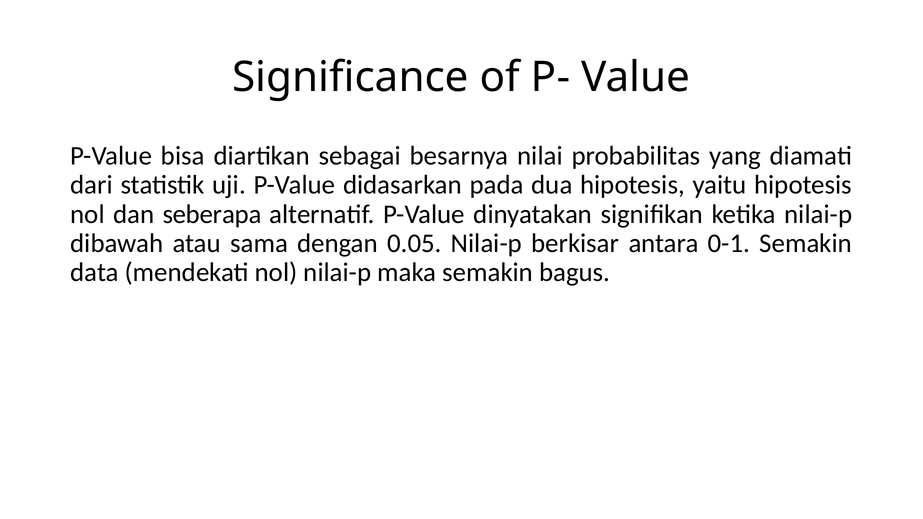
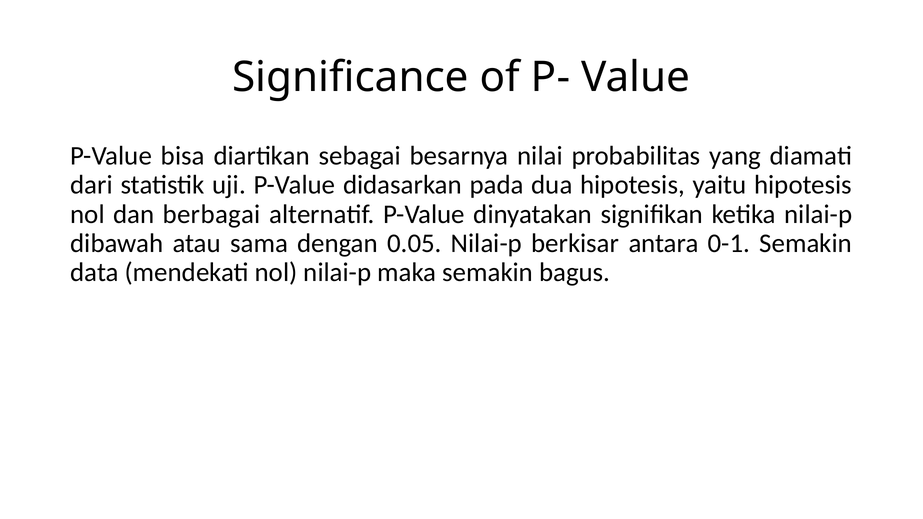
seberapa: seberapa -> berbagai
